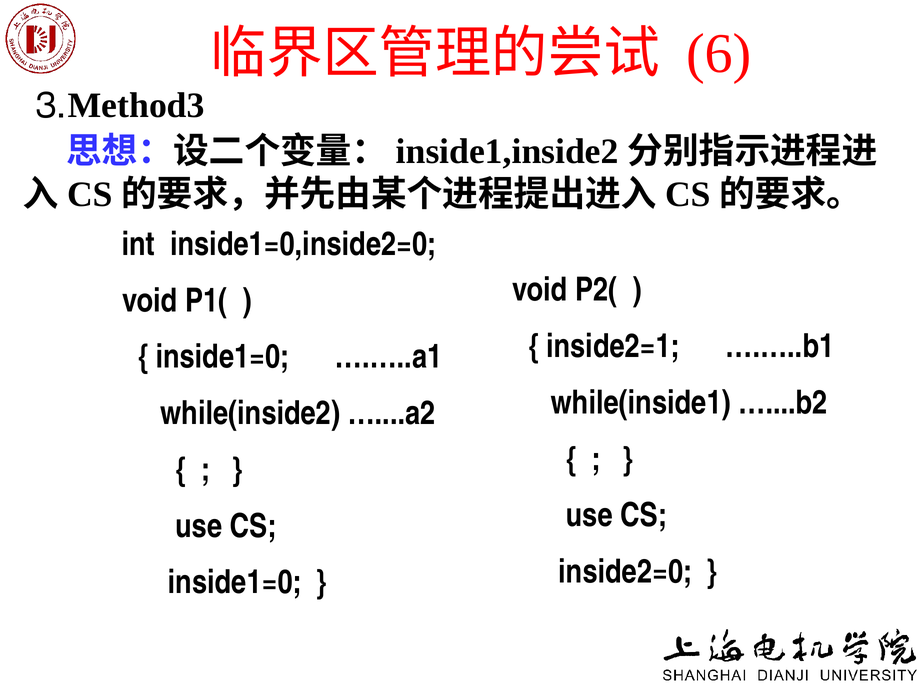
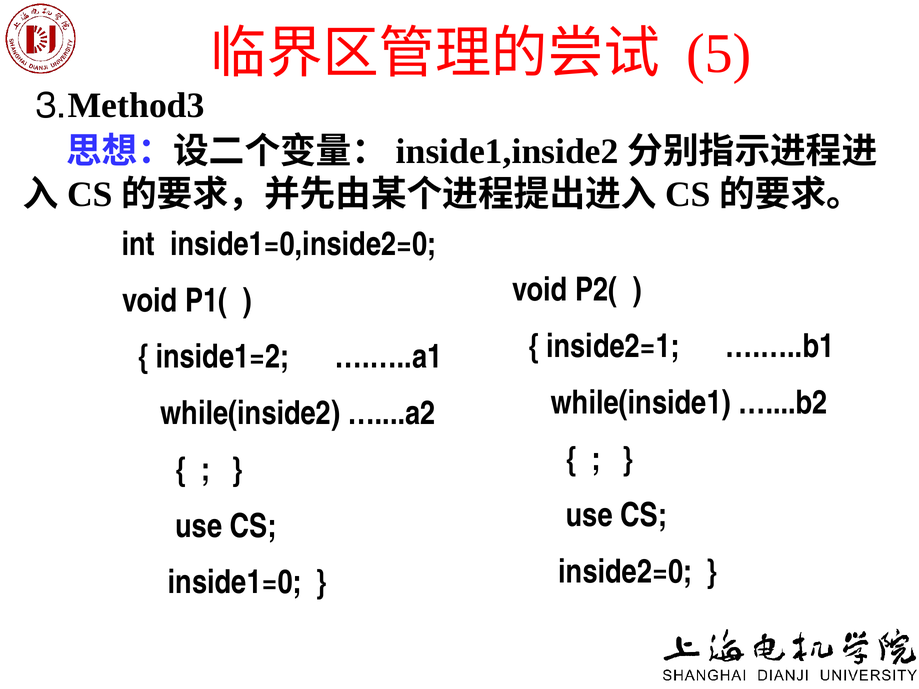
6: 6 -> 5
inside1=0 at (223, 357): inside1=0 -> inside1=2
